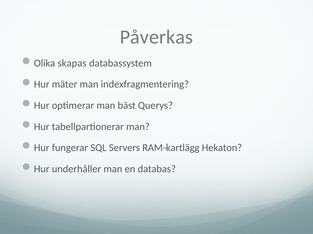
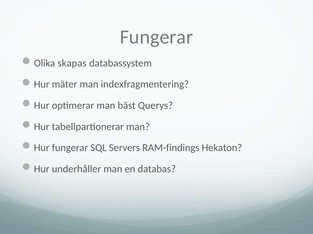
Påverkas at (156, 37): Påverkas -> Fungerar
RAM-kartlägg: RAM-kartlägg -> RAM-findings
